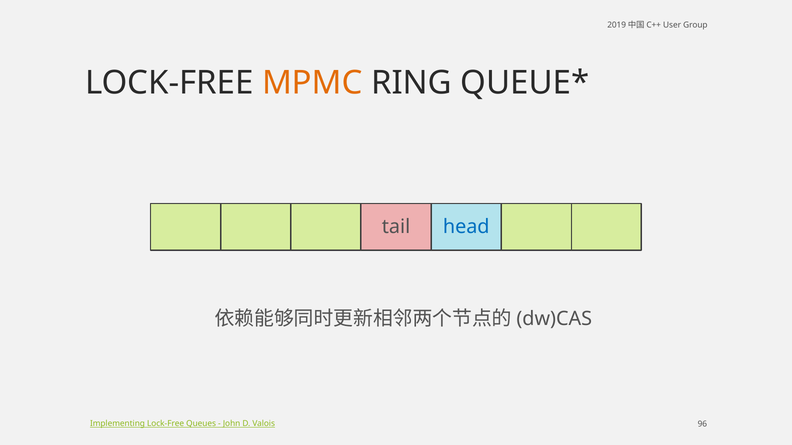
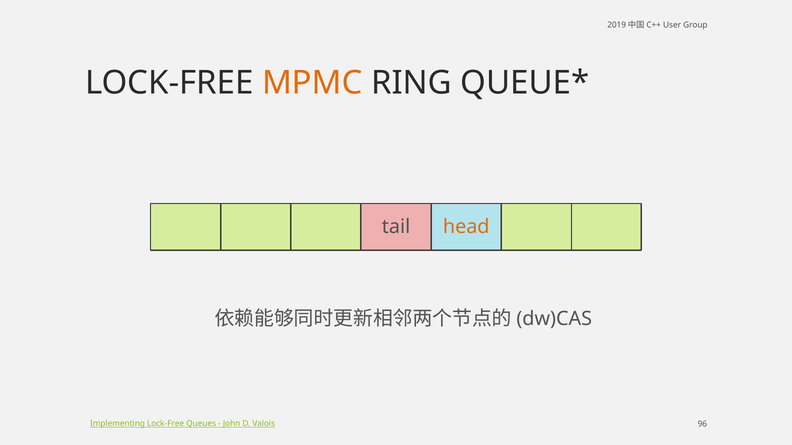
head colour: blue -> orange
